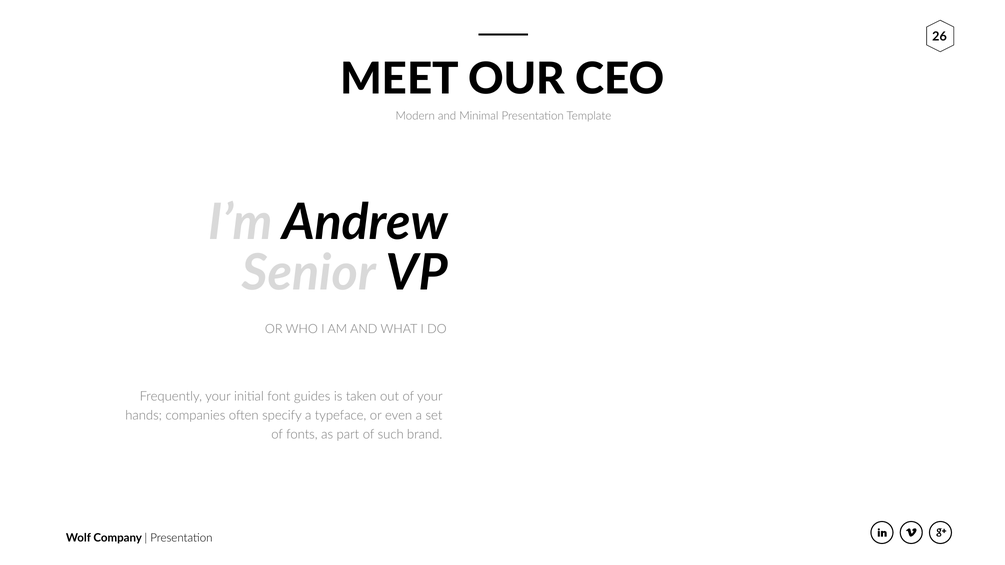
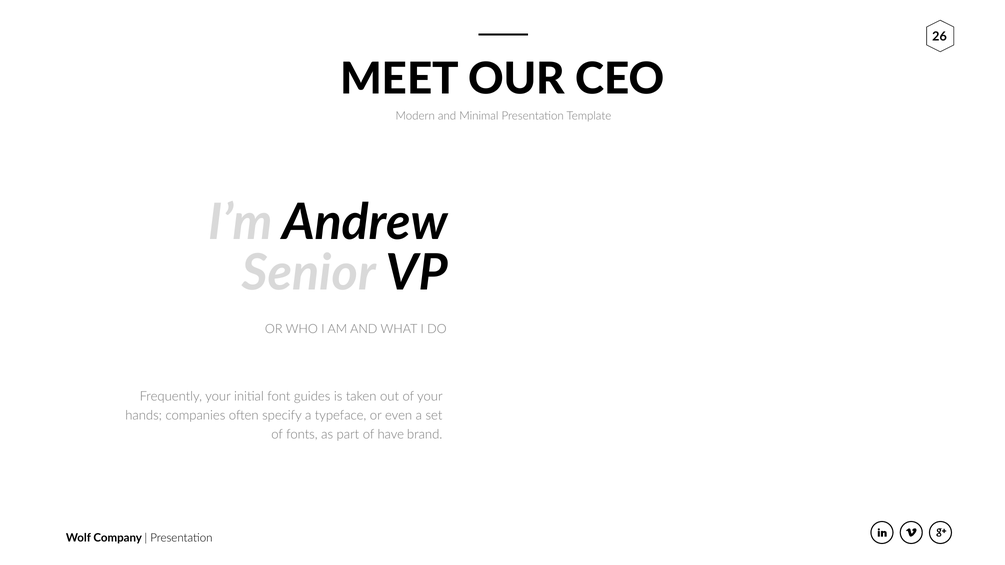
such: such -> have
